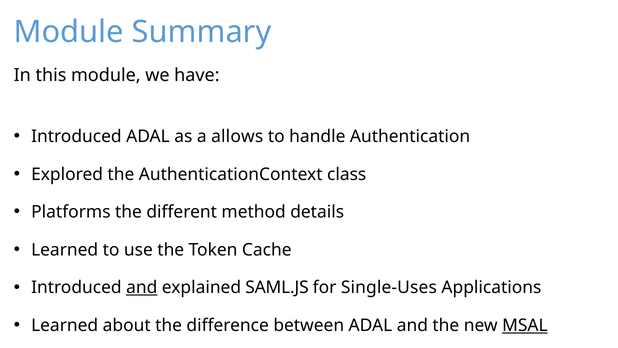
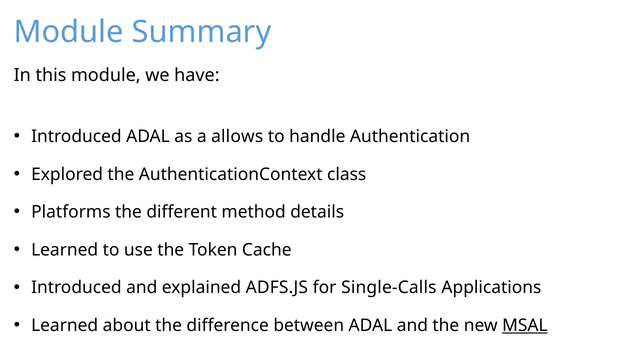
and at (142, 287) underline: present -> none
SAML.JS: SAML.JS -> ADFS.JS
Single-Uses: Single-Uses -> Single-Calls
